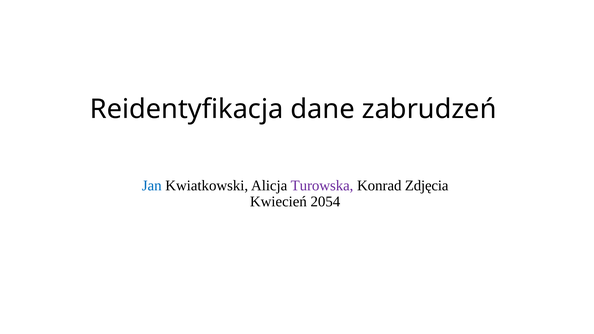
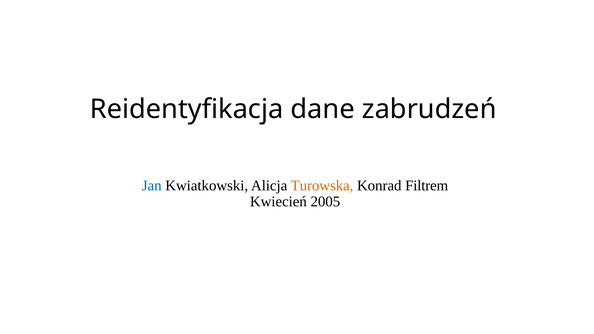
Turowska colour: purple -> orange
Zdjęcia: Zdjęcia -> Filtrem
2054: 2054 -> 2005
